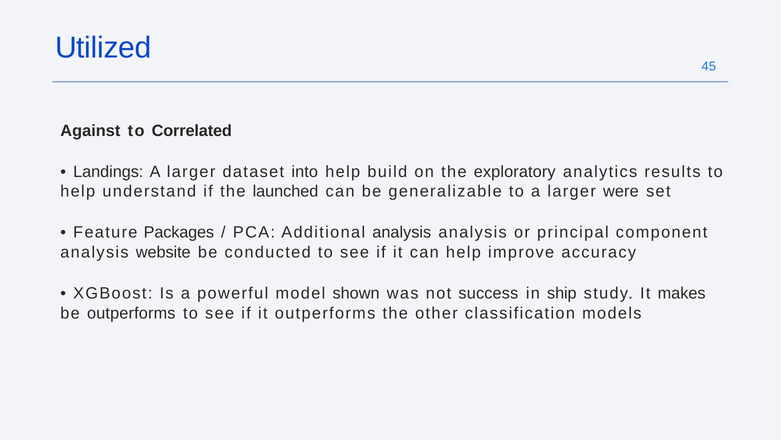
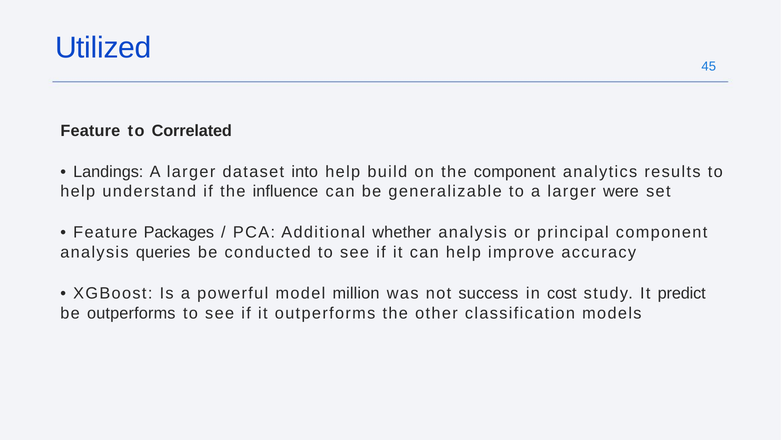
Against at (90, 131): Against -> Feature
the exploratory: exploratory -> component
launched: launched -> influence
Additional analysis: analysis -> whether
website: website -> queries
shown: shown -> million
ship: ship -> cost
makes: makes -> predict
